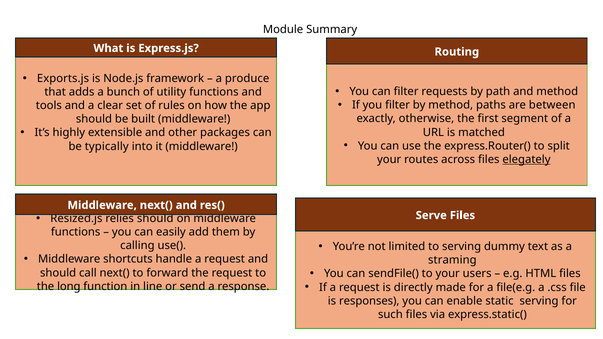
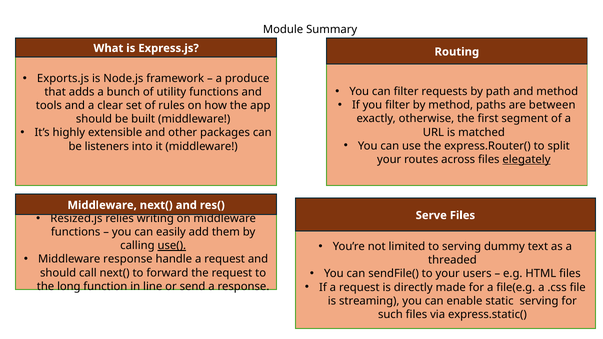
typically: typically -> listeners
relies should: should -> writing
use( underline: none -> present
Middleware shortcuts: shortcuts -> response
straming: straming -> threaded
responses: responses -> streaming
